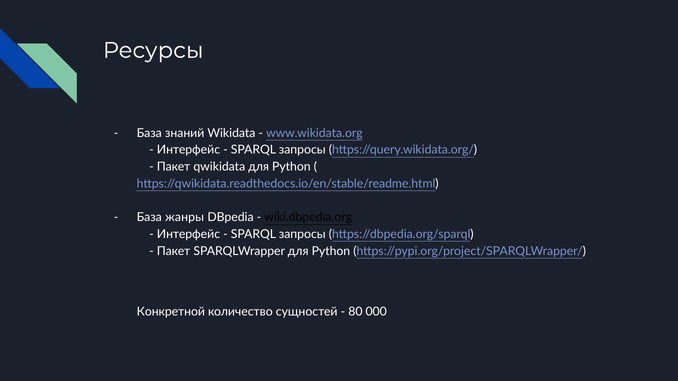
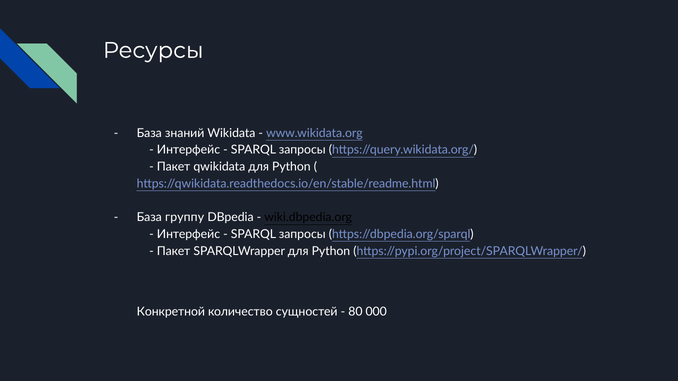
жанры: жанры -> группу
